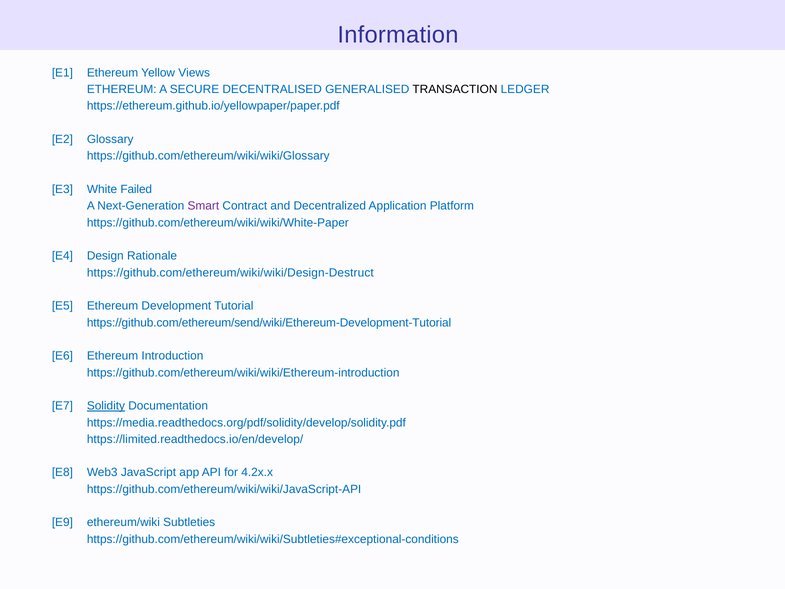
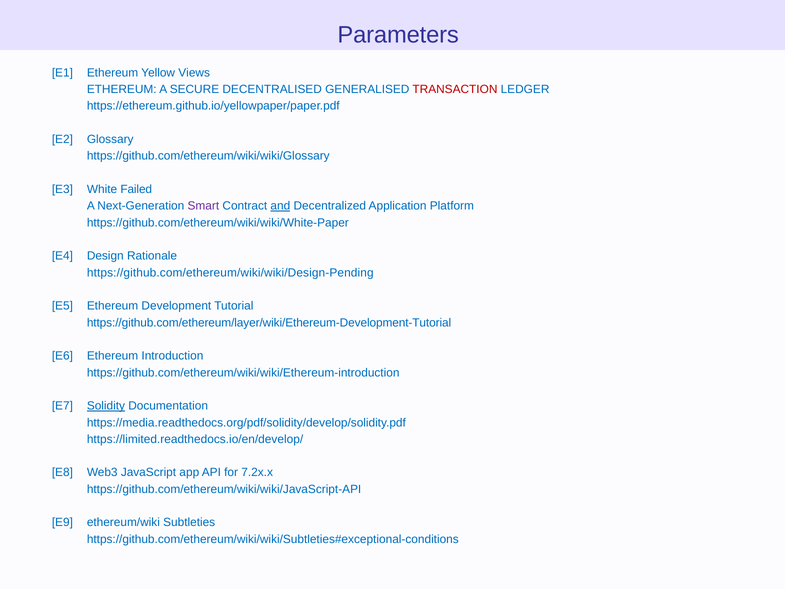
Information: Information -> Parameters
TRANSACTION colour: black -> red
and underline: none -> present
https://github.com/ethereum/wiki/wiki/Design-Destruct: https://github.com/ethereum/wiki/wiki/Design-Destruct -> https://github.com/ethereum/wiki/wiki/Design-Pending
https://github.com/ethereum/send/wiki/Ethereum-Development-Tutorial: https://github.com/ethereum/send/wiki/Ethereum-Development-Tutorial -> https://github.com/ethereum/layer/wiki/Ethereum-Development-Tutorial
4.2x.x: 4.2x.x -> 7.2x.x
